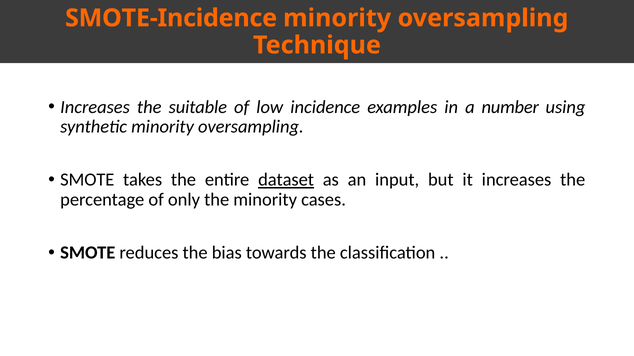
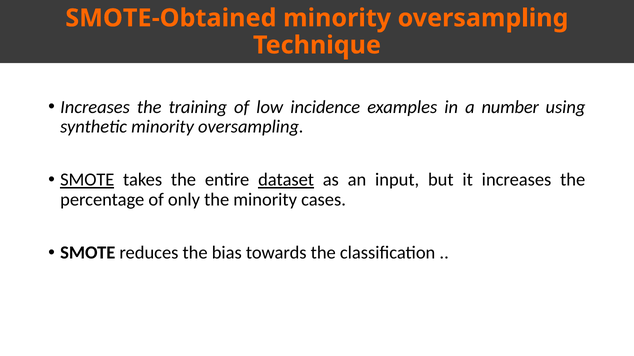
SMOTE-Incidence: SMOTE-Incidence -> SMOTE-Obtained
suitable: suitable -> training
SMOTE at (87, 180) underline: none -> present
